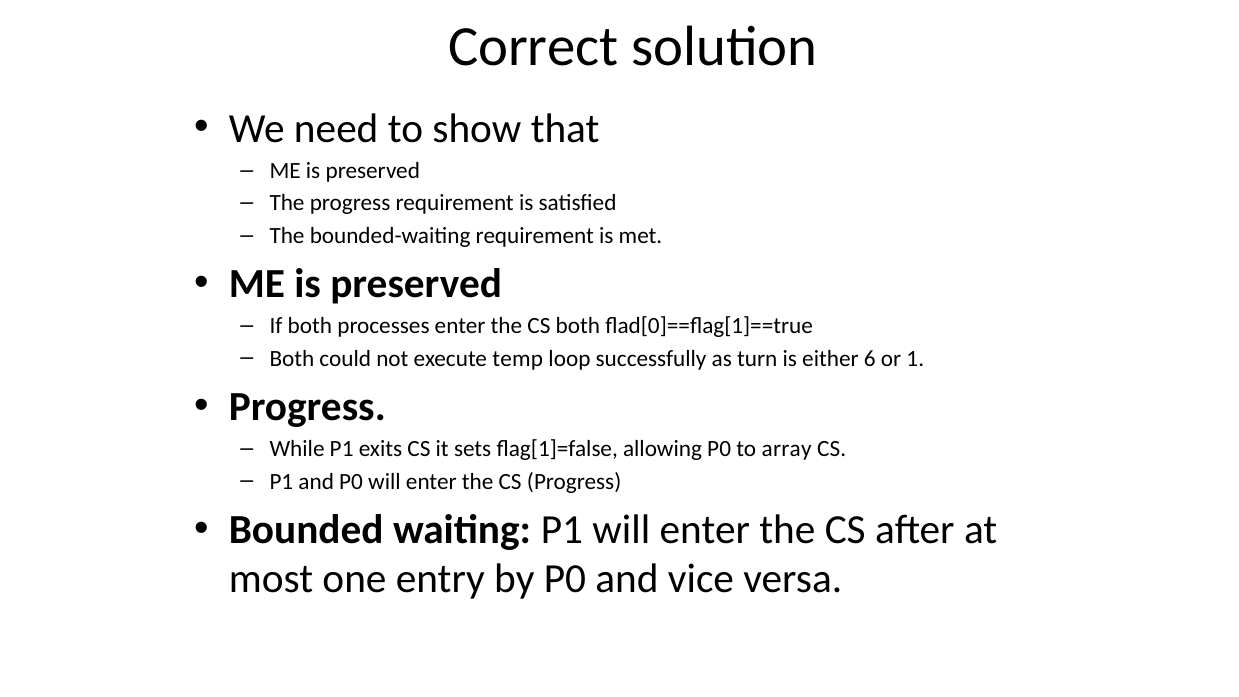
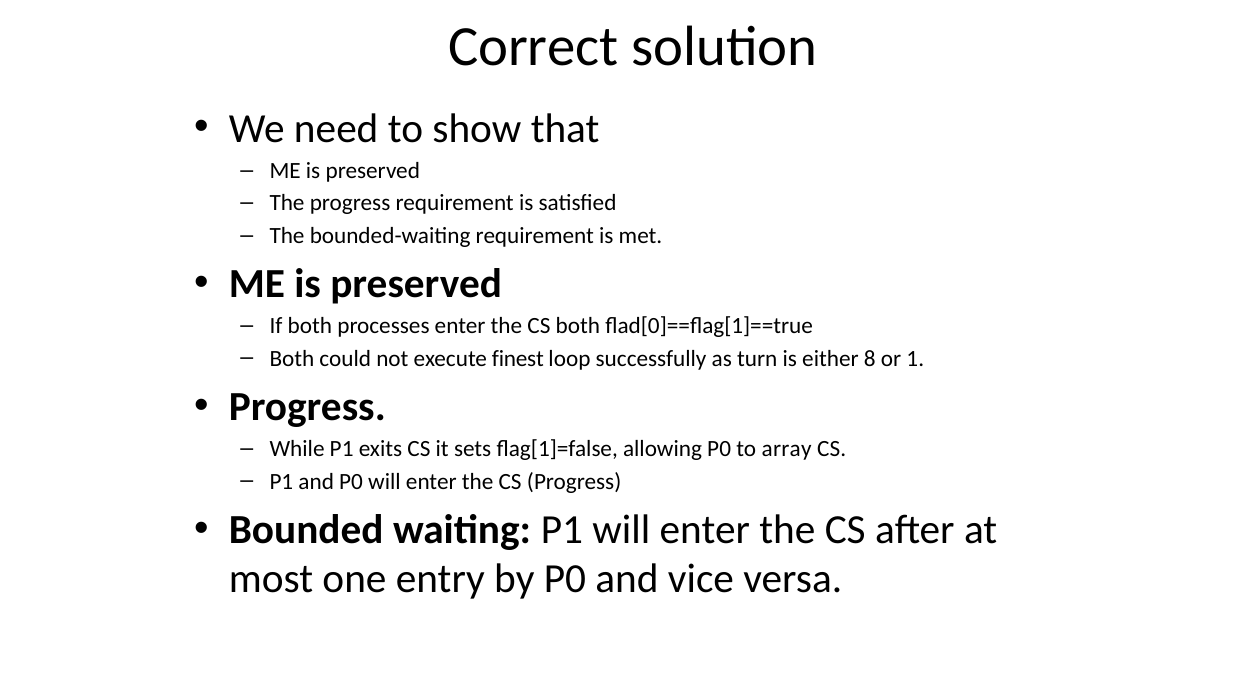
temp: temp -> finest
6: 6 -> 8
